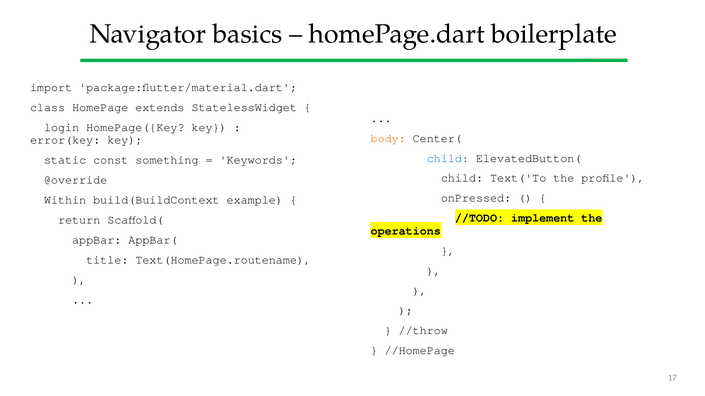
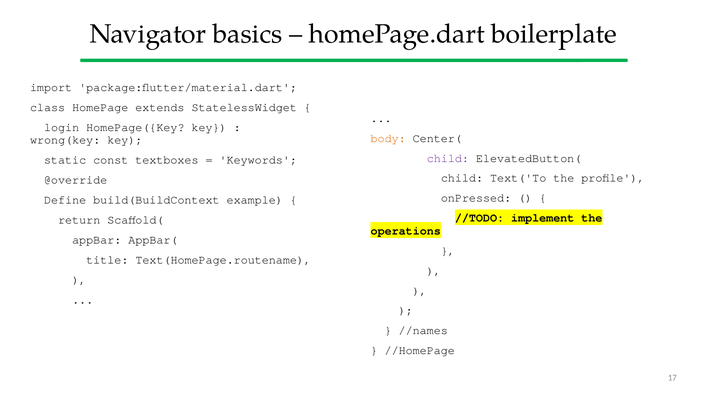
error(key: error(key -> wrong(key
child at (448, 158) colour: blue -> purple
something: something -> textboxes
Within: Within -> Define
//throw: //throw -> //names
